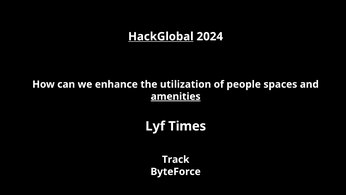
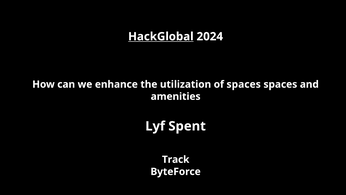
of people: people -> spaces
amenities underline: present -> none
Times: Times -> Spent
